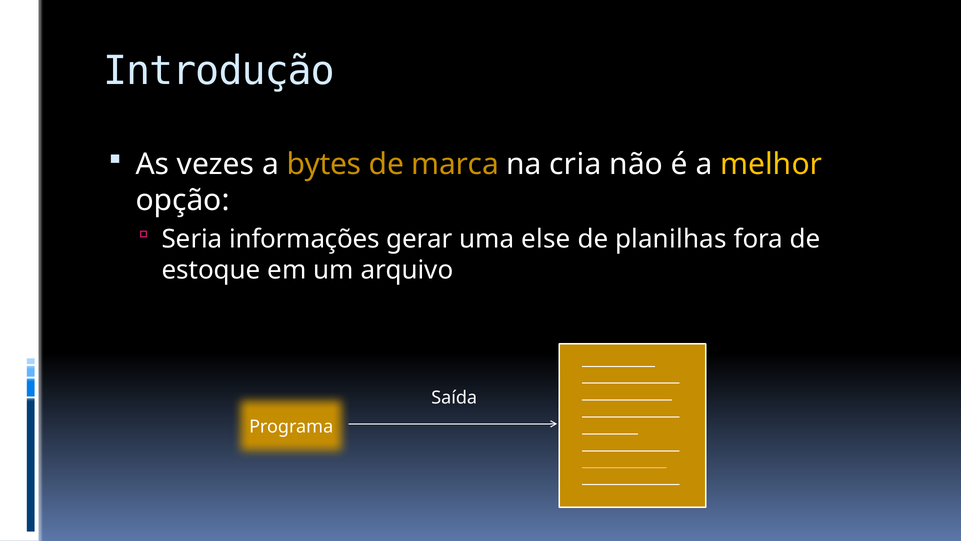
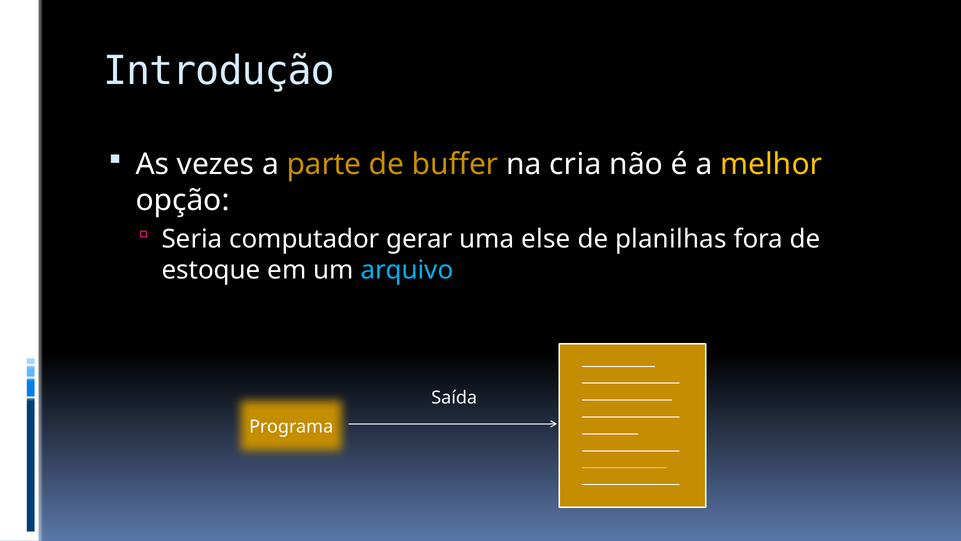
bytes: bytes -> parte
marca: marca -> buffer
informações: informações -> computador
arquivo colour: white -> light blue
